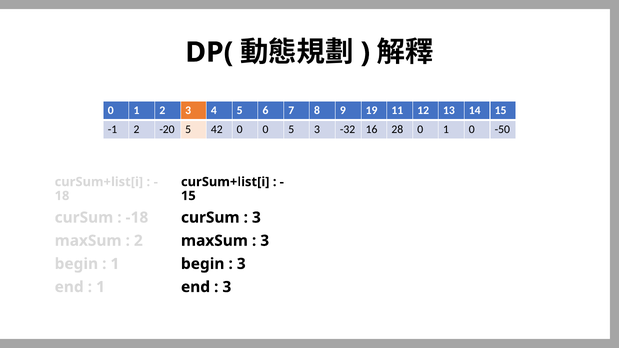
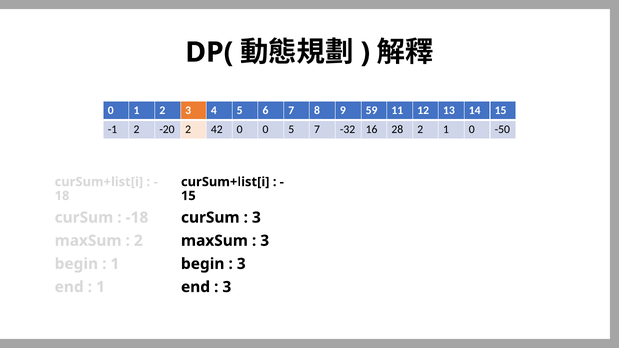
19: 19 -> 59
-20 5: 5 -> 2
5 3: 3 -> 7
28 0: 0 -> 2
